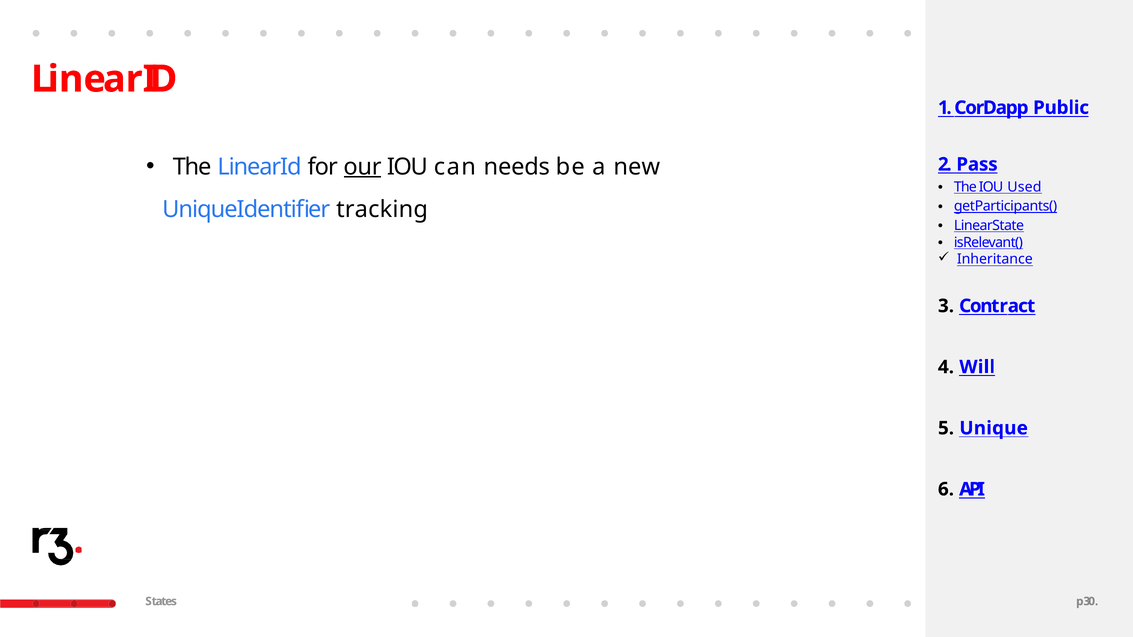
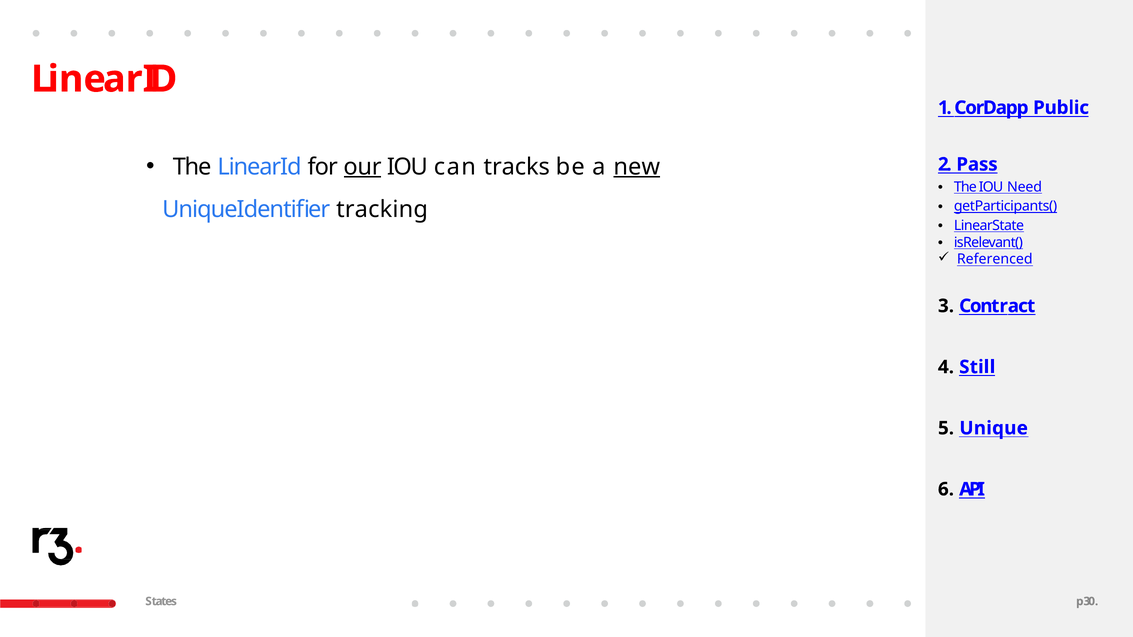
needs: needs -> tracks
new underline: none -> present
Used: Used -> Need
Inheritance: Inheritance -> Referenced
Will: Will -> Still
